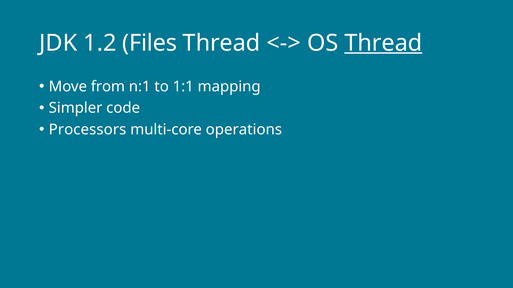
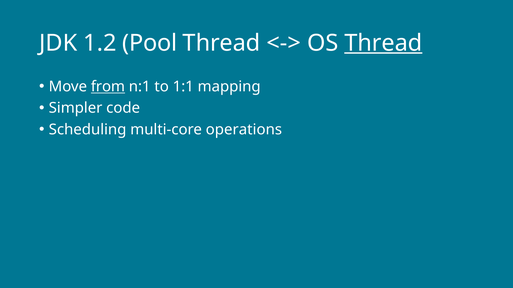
Files: Files -> Pool
from underline: none -> present
Processors: Processors -> Scheduling
